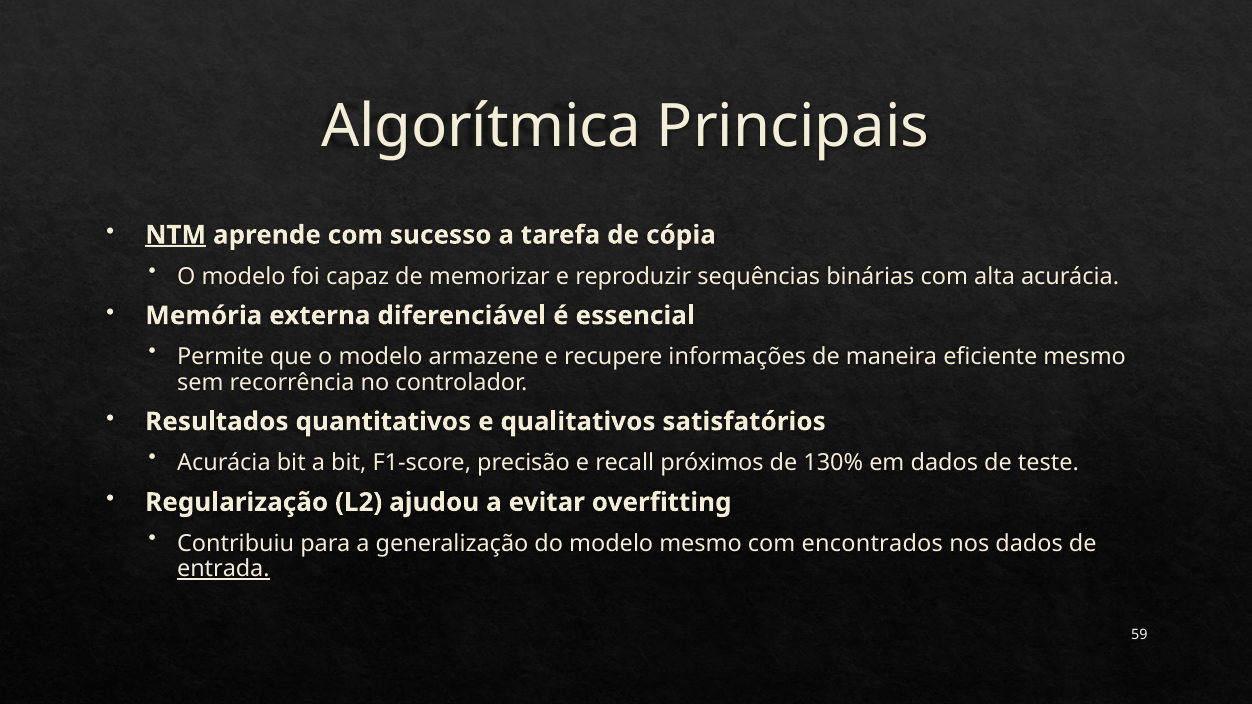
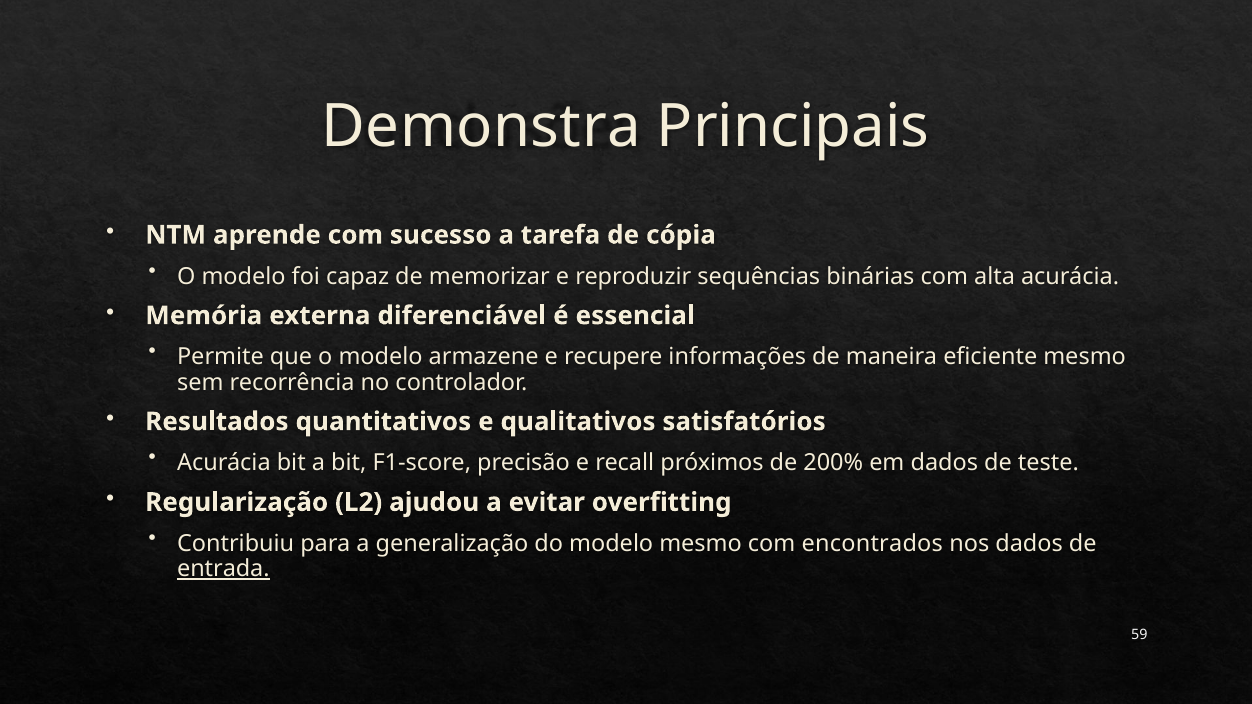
Algorítmica: Algorítmica -> Demonstra
NTM underline: present -> none
130%: 130% -> 200%
